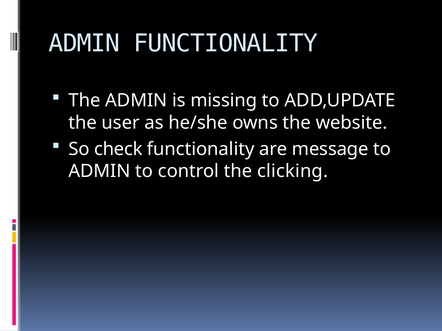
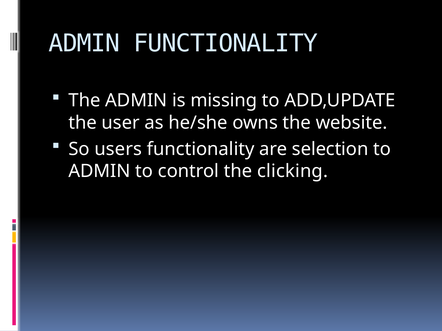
check: check -> users
message: message -> selection
